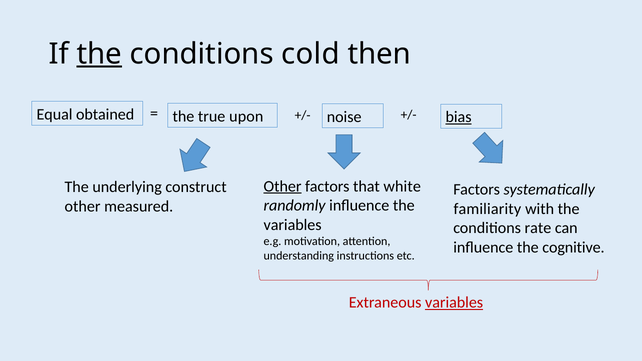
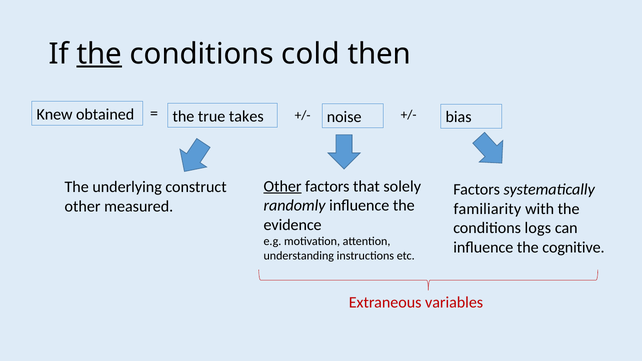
bias underline: present -> none
Equal: Equal -> Knew
upon: upon -> takes
white: white -> solely
variables at (293, 225): variables -> evidence
rate: rate -> logs
variables at (454, 303) underline: present -> none
